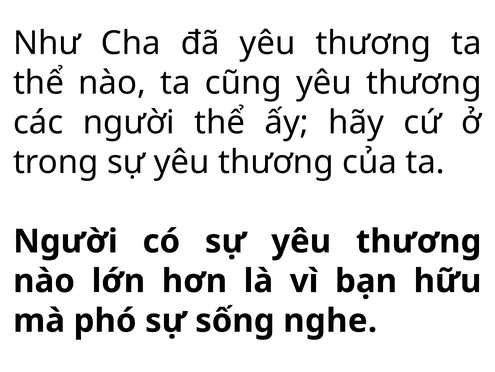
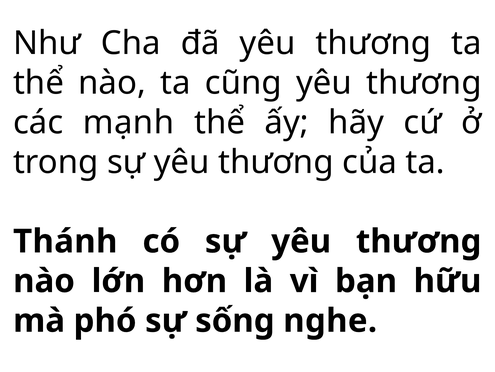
các người: người -> mạnh
Người at (65, 241): Người -> Thánh
